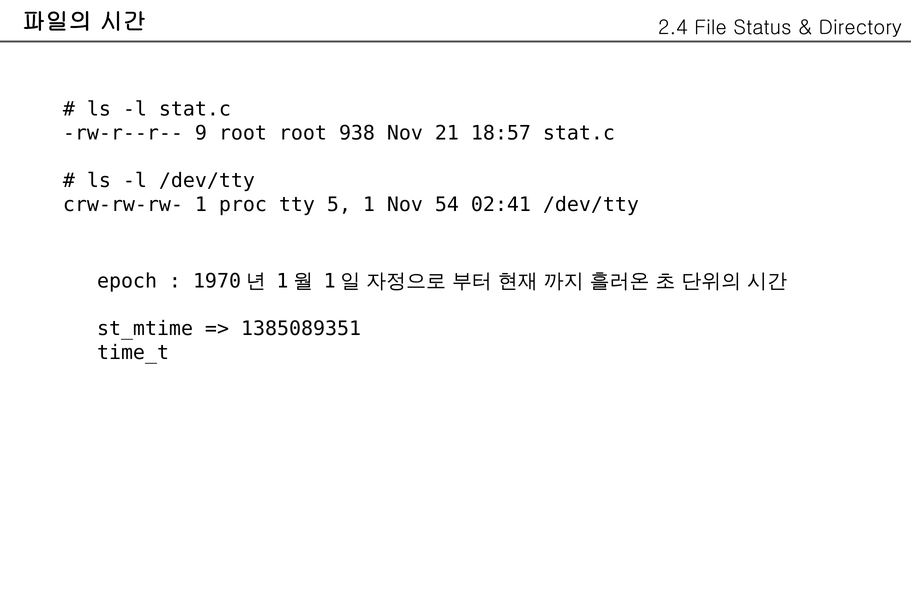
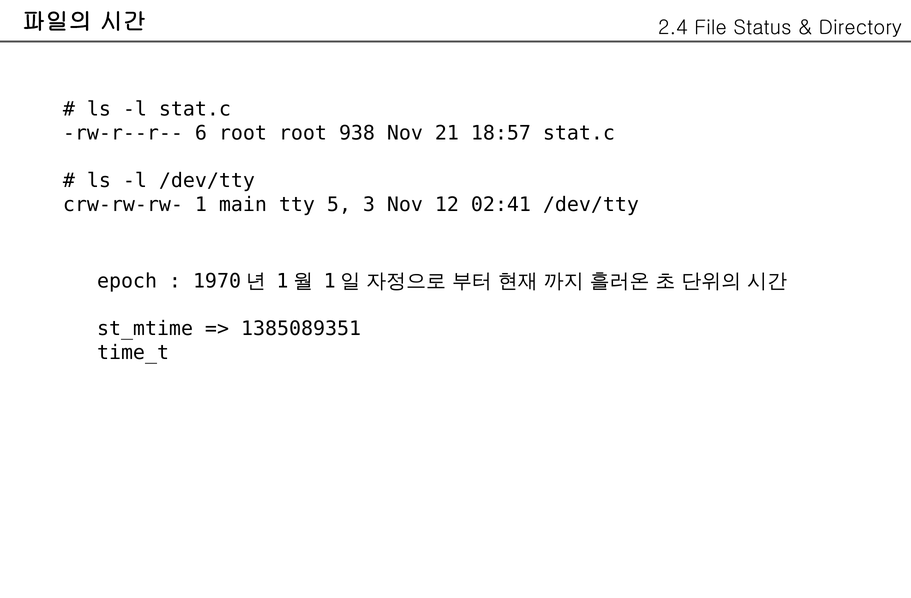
9: 9 -> 6
proc: proc -> main
5 1: 1 -> 3
54: 54 -> 12
